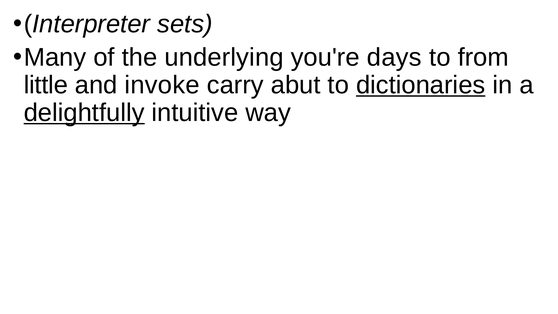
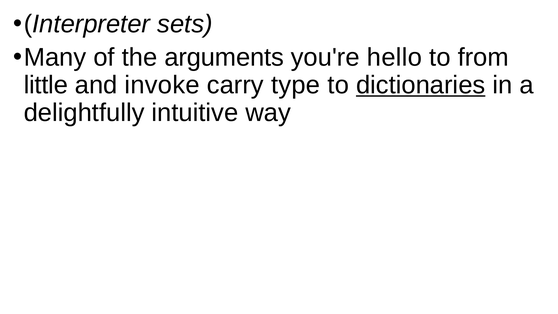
underlying: underlying -> arguments
days: days -> hello
abut: abut -> type
delightfully underline: present -> none
